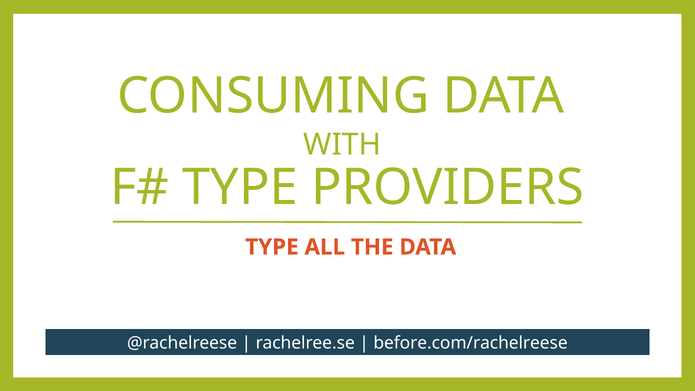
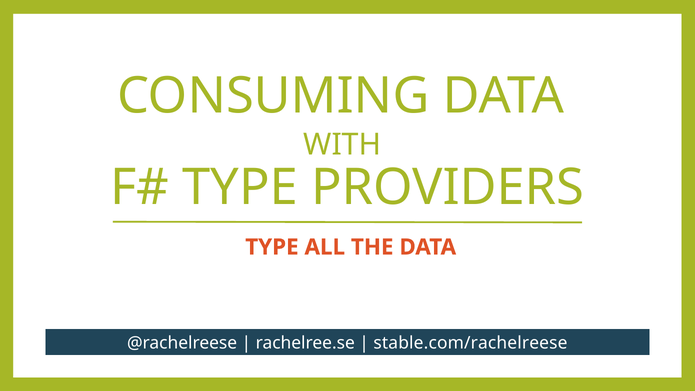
before.com/rachelreese: before.com/rachelreese -> stable.com/rachelreese
